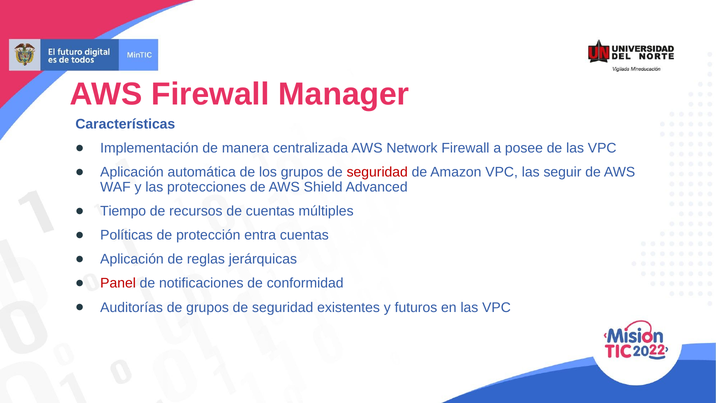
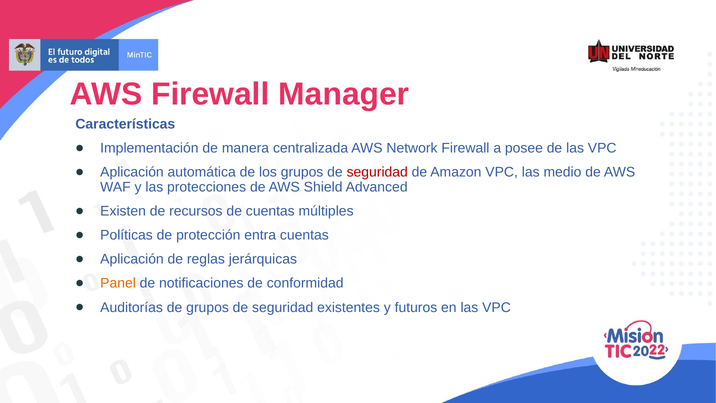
seguir: seguir -> medio
Tiempo: Tiempo -> Existen
Panel colour: red -> orange
